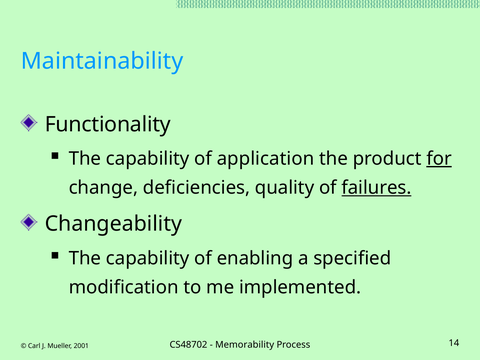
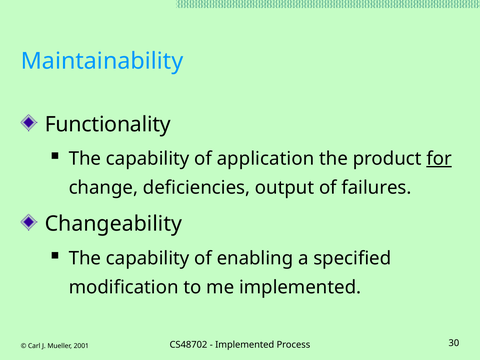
quality: quality -> output
failures underline: present -> none
Memorability at (245, 345): Memorability -> Implemented
14: 14 -> 30
